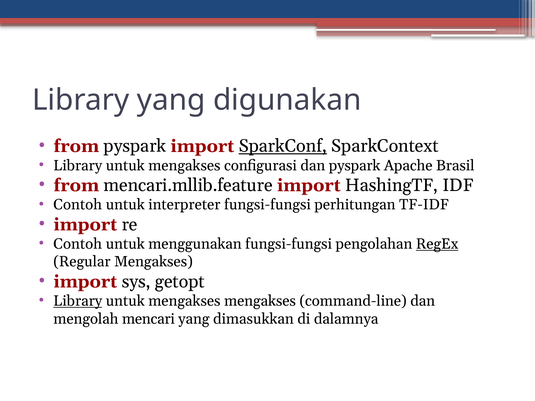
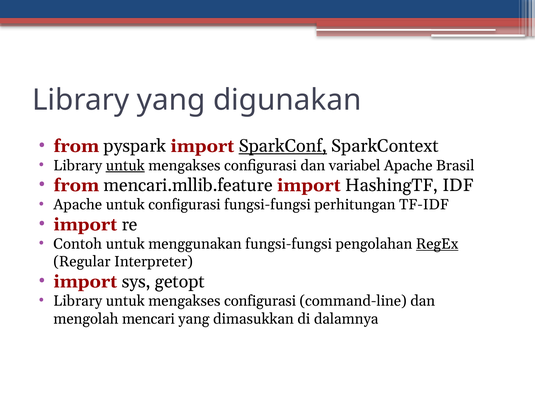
untuk at (125, 166) underline: none -> present
dan pyspark: pyspark -> variabel
Contoh at (78, 205): Contoh -> Apache
untuk interpreter: interpreter -> configurasi
Regular Mengakses: Mengakses -> Interpreter
Library at (78, 301) underline: present -> none
mengakses at (260, 301): mengakses -> configurasi
